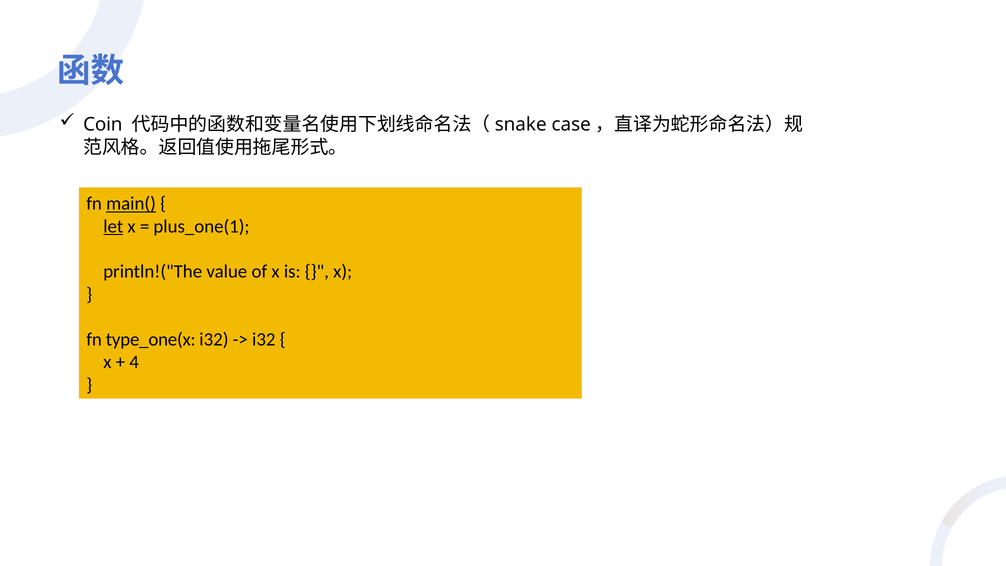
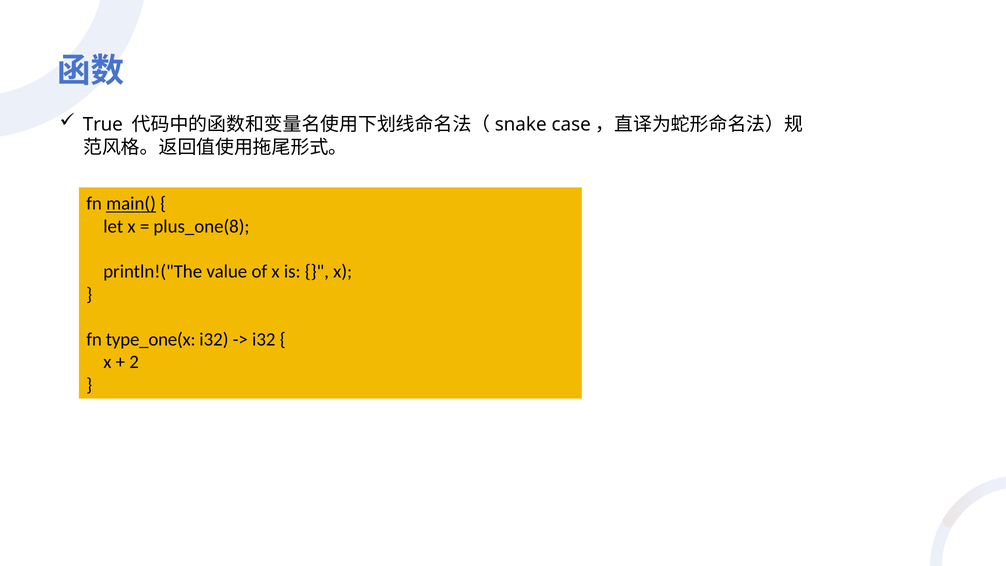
Coin: Coin -> True
let underline: present -> none
plus_one(1: plus_one(1 -> plus_one(8
4: 4 -> 2
